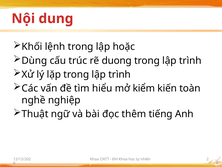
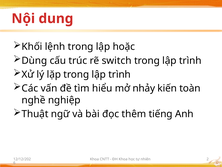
duong: duong -> switch
kiểm: kiểm -> nhảy
